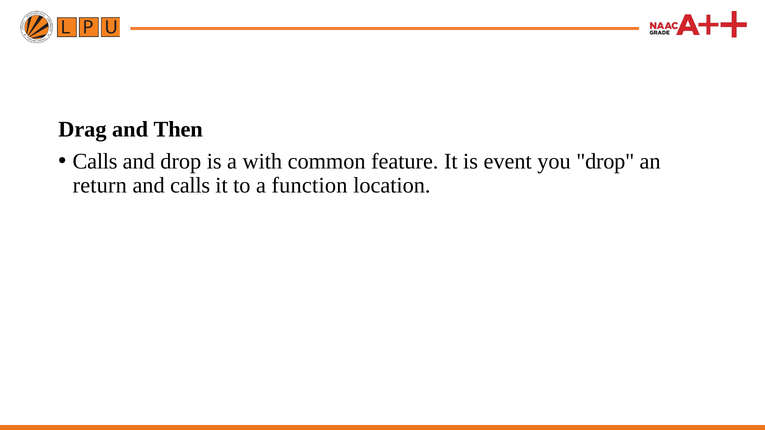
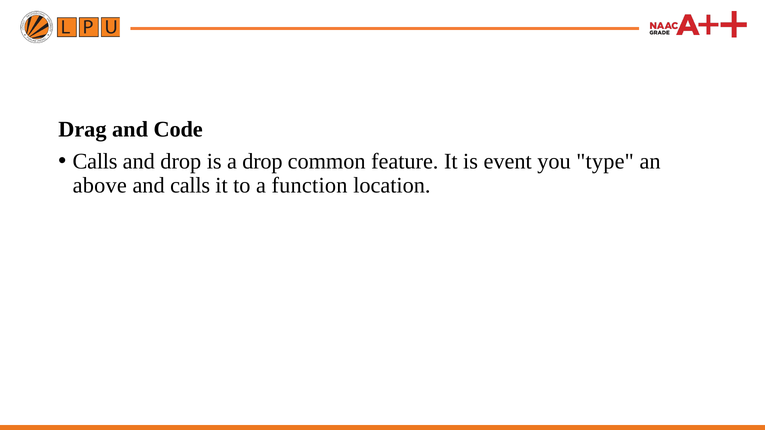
Then: Then -> Code
a with: with -> drop
you drop: drop -> type
return: return -> above
